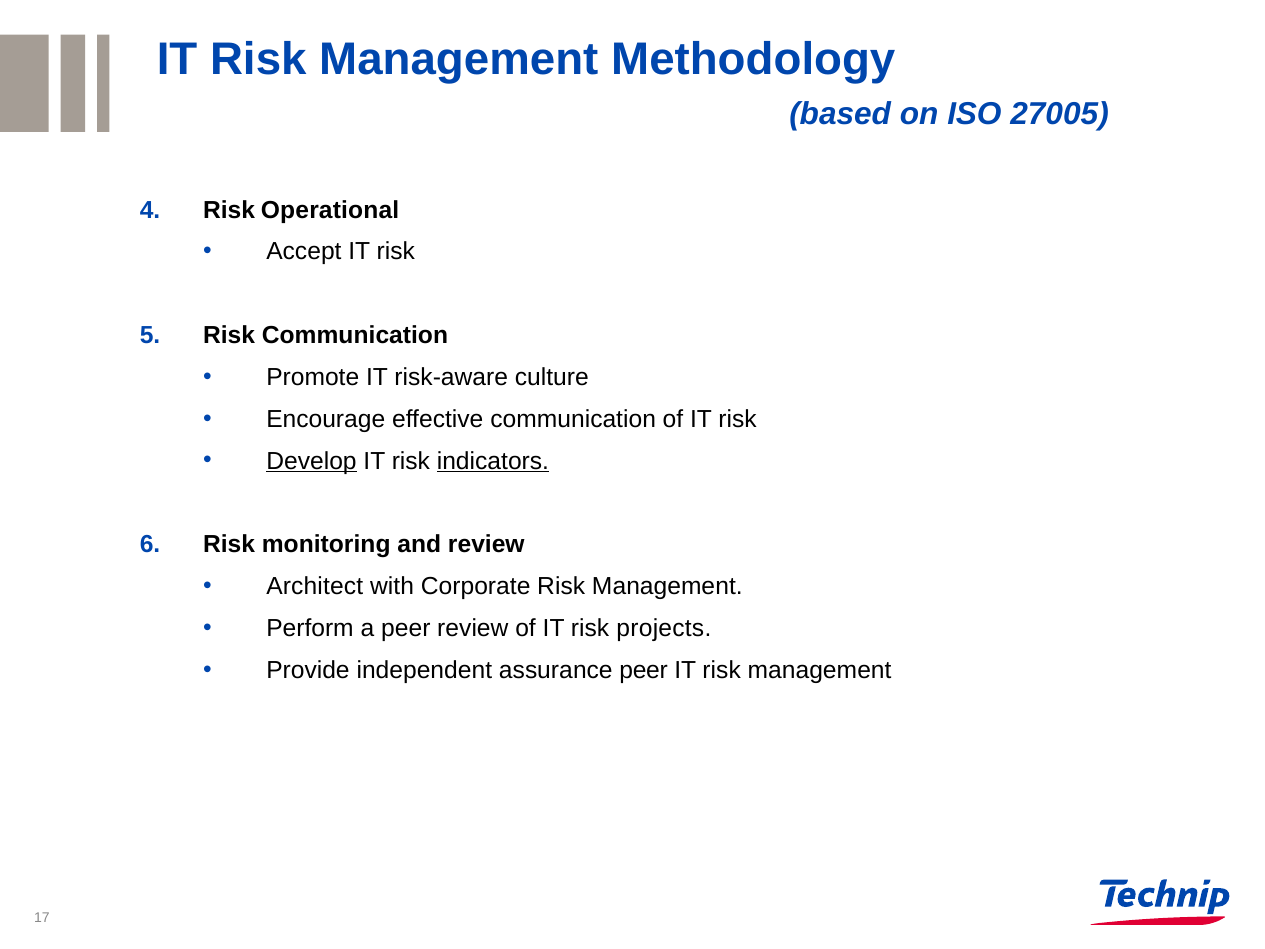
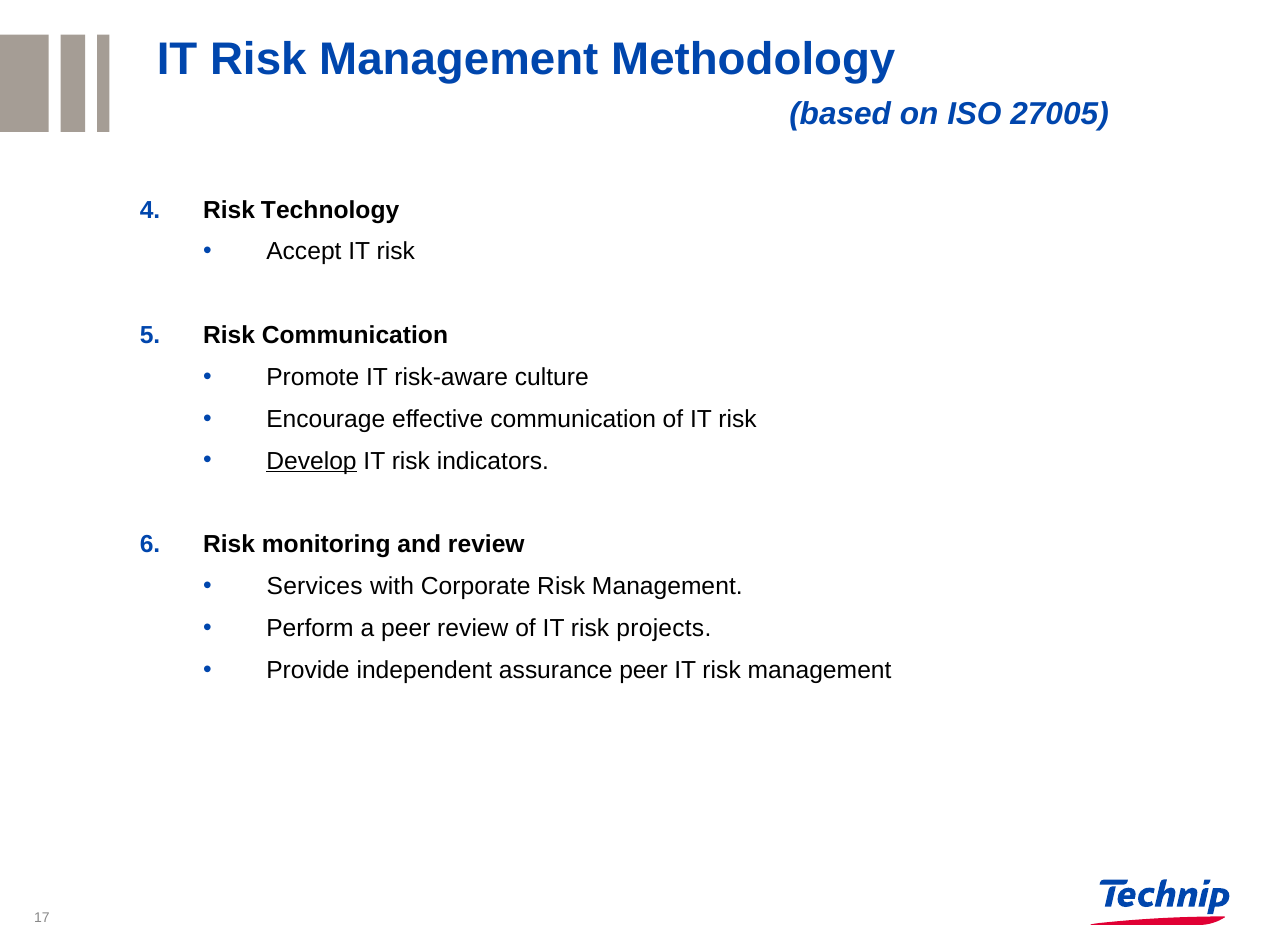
Operational: Operational -> Technology
indicators underline: present -> none
Architect: Architect -> Services
